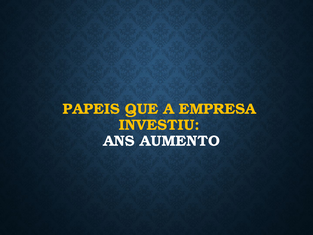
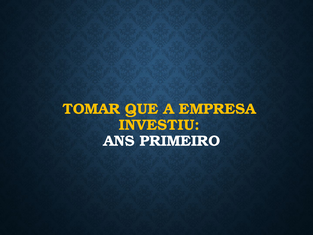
PAPEIS: PAPEIS -> TOMAR
AUMENTO: AUMENTO -> PRIMEIRO
